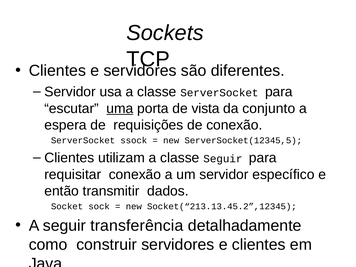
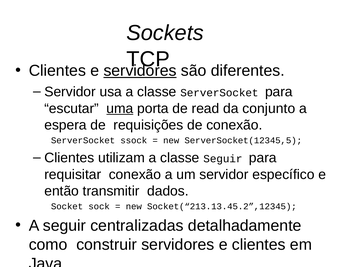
servidores at (140, 71) underline: none -> present
vista: vista -> read
transferência: transferência -> centralizadas
